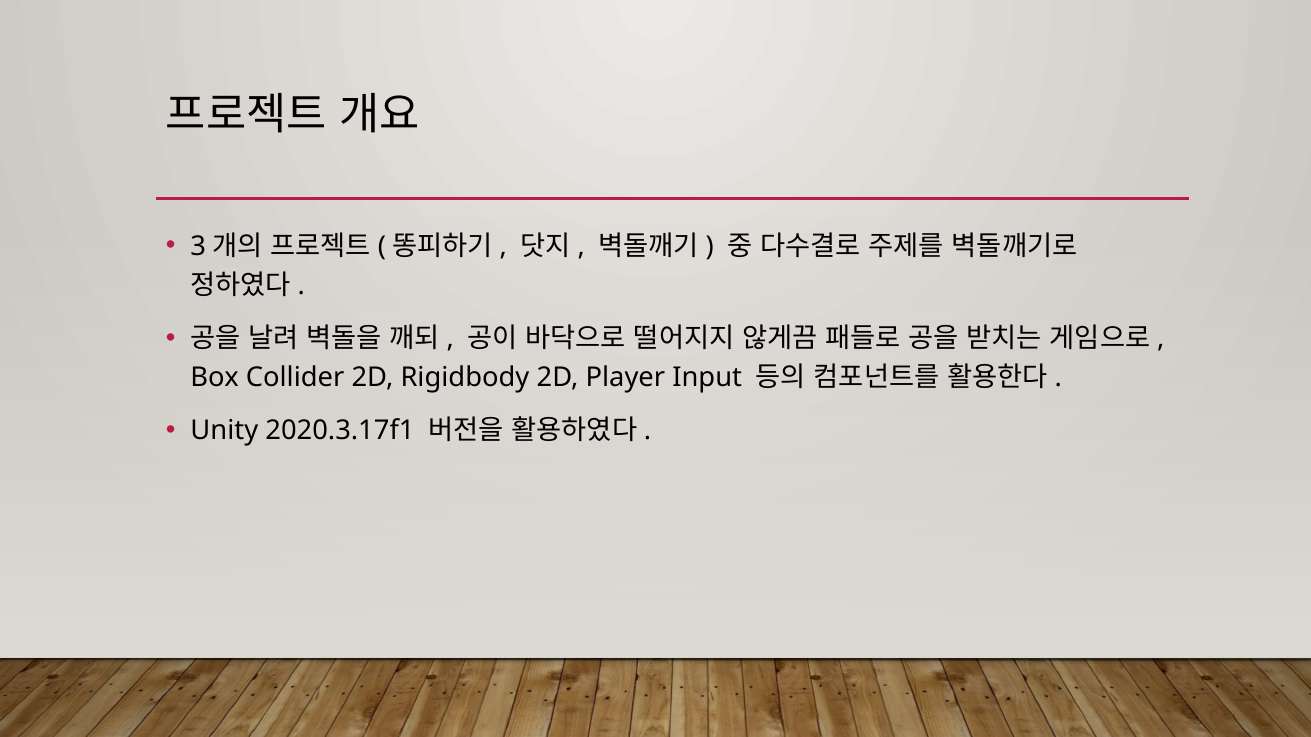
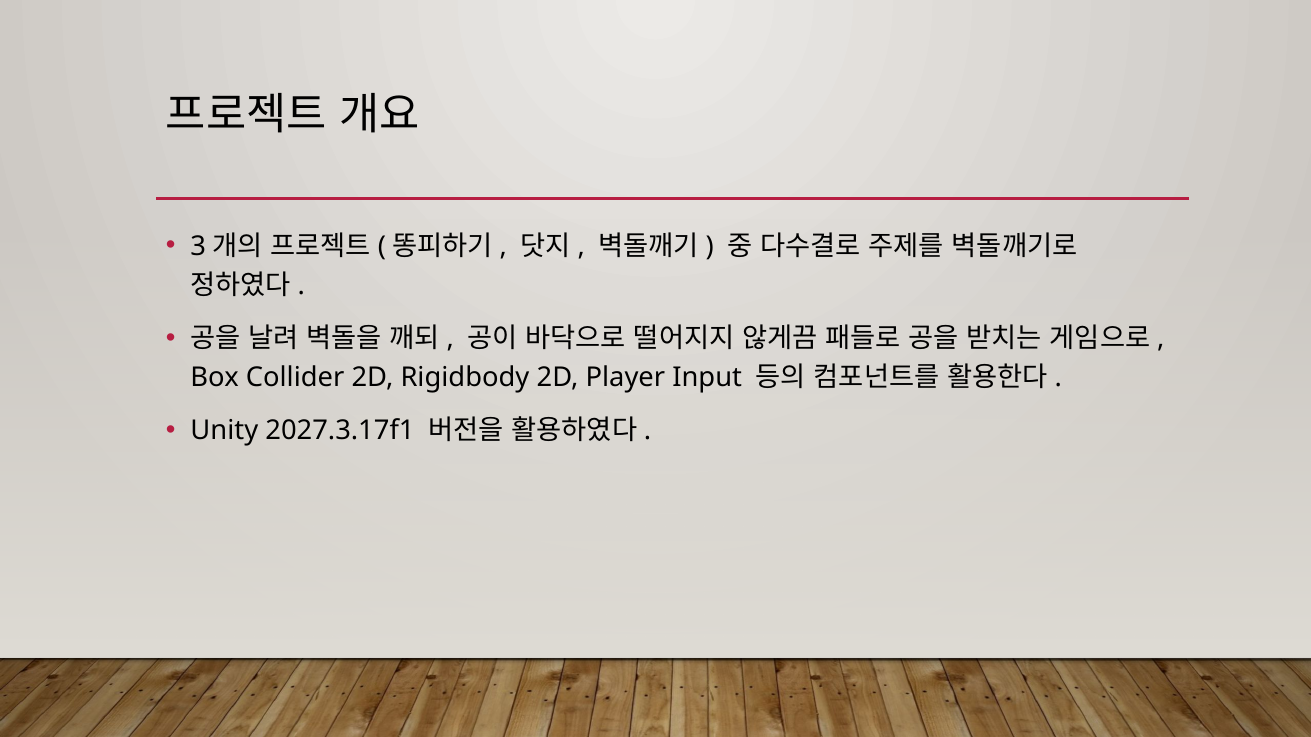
2020.3.17f1: 2020.3.17f1 -> 2027.3.17f1
